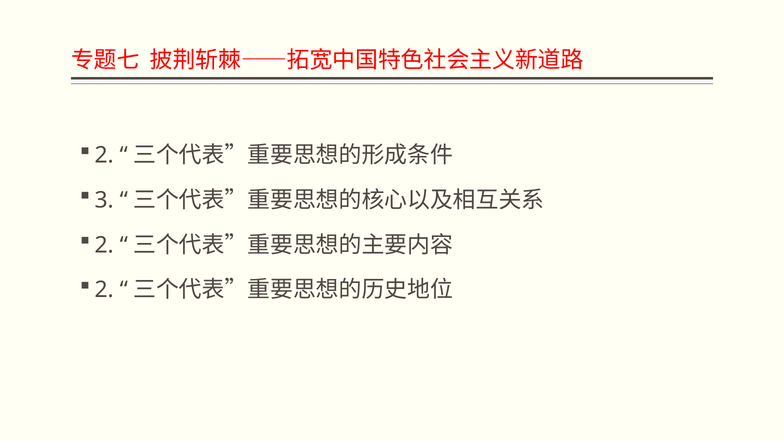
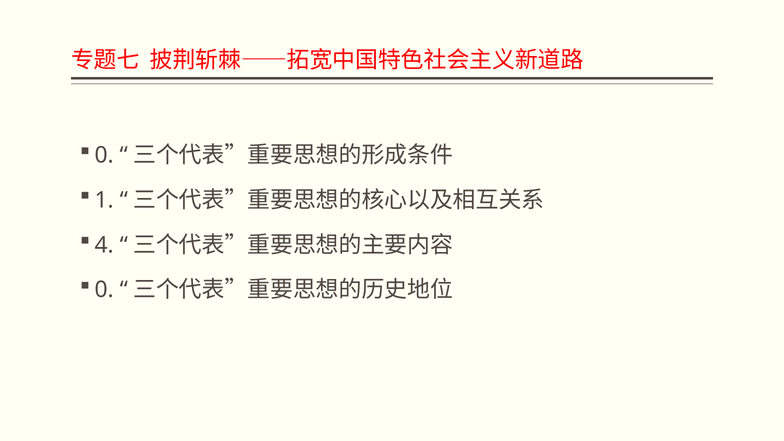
2 at (104, 155): 2 -> 0
3: 3 -> 1
2 at (104, 245): 2 -> 4
2 at (104, 290): 2 -> 0
